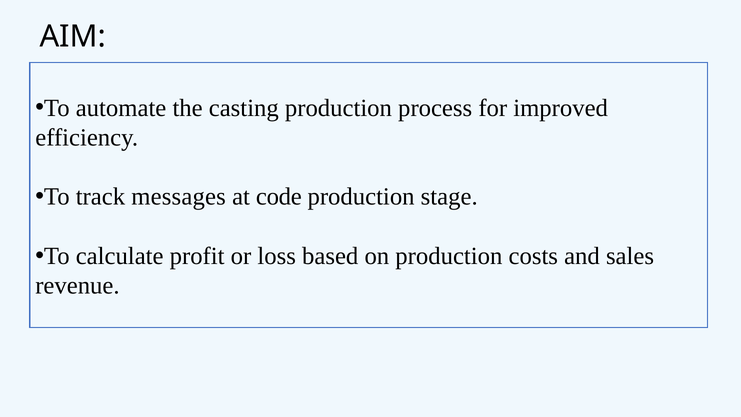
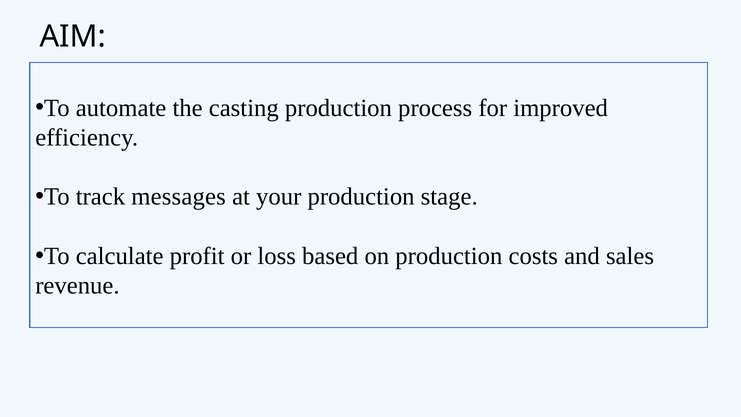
code: code -> your
